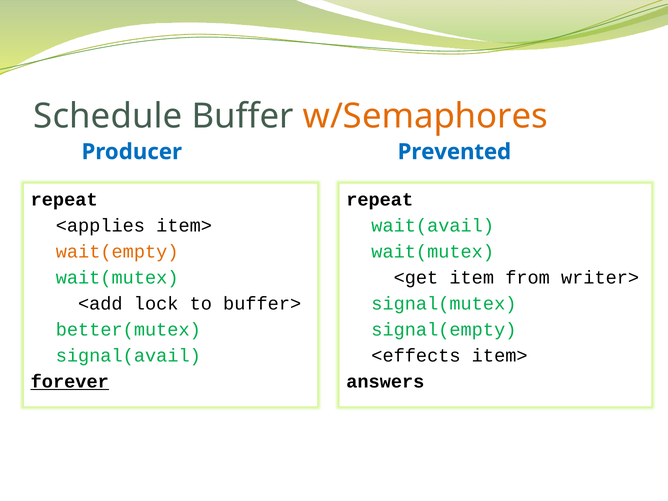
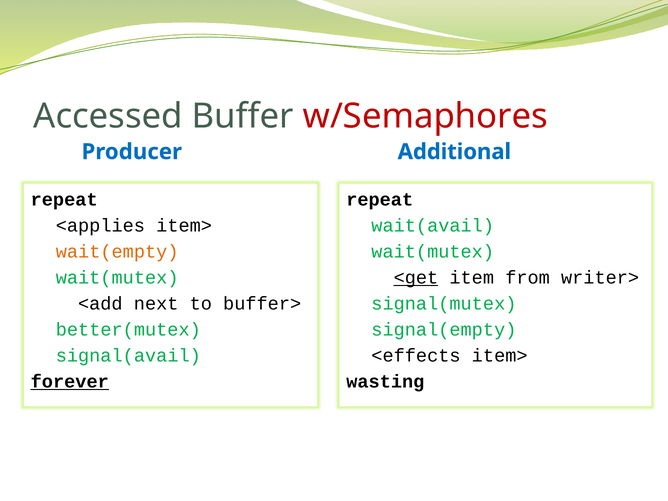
Schedule: Schedule -> Accessed
w/Semaphores colour: orange -> red
Prevented: Prevented -> Additional
<get underline: none -> present
lock: lock -> next
answers: answers -> wasting
